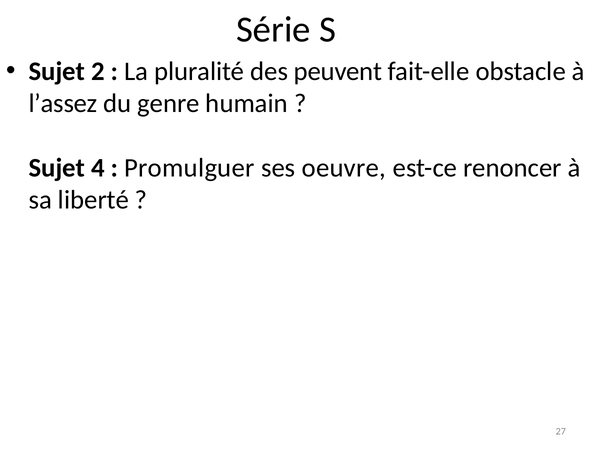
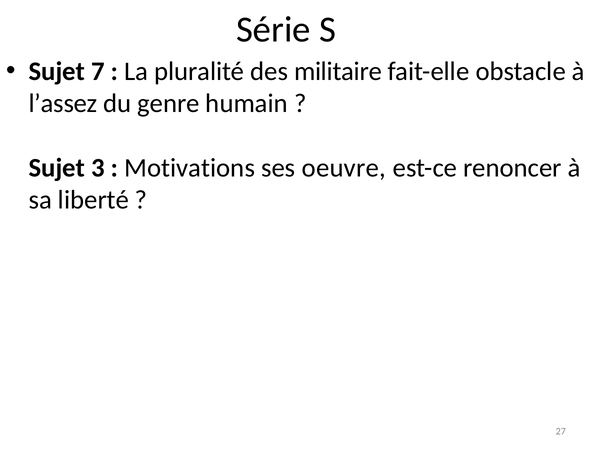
2: 2 -> 7
peuvent: peuvent -> militaire
4: 4 -> 3
Promulguer: Promulguer -> Motivations
